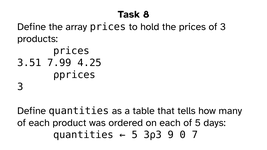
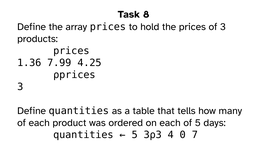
3.51: 3.51 -> 1.36
9: 9 -> 4
